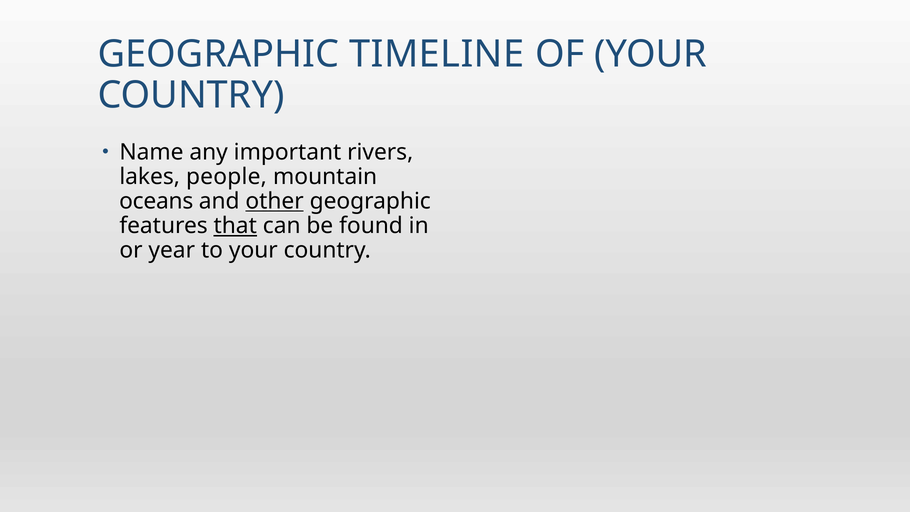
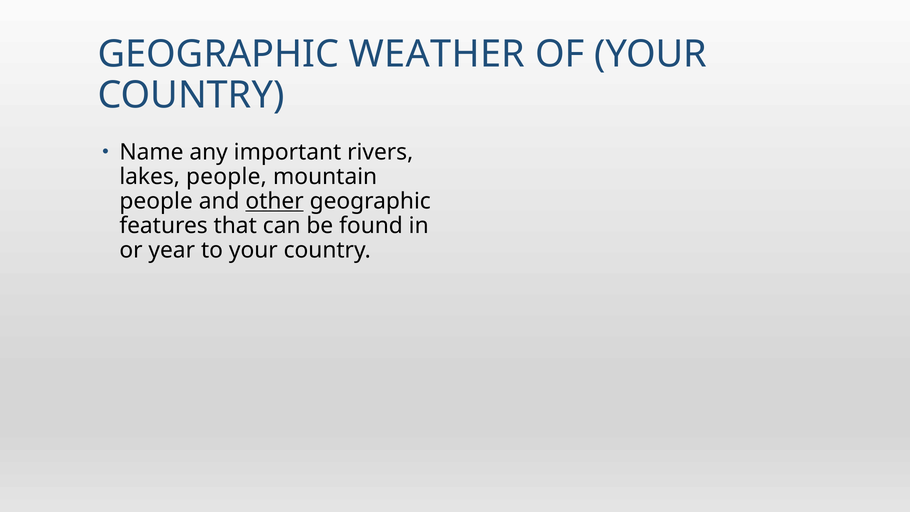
TIMELINE: TIMELINE -> WEATHER
oceans at (156, 201): oceans -> people
that underline: present -> none
